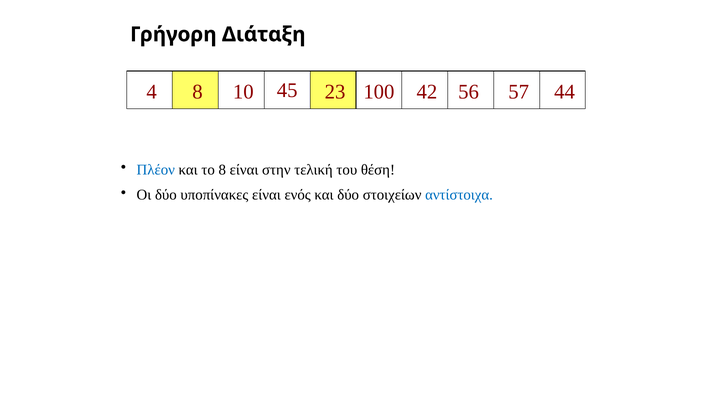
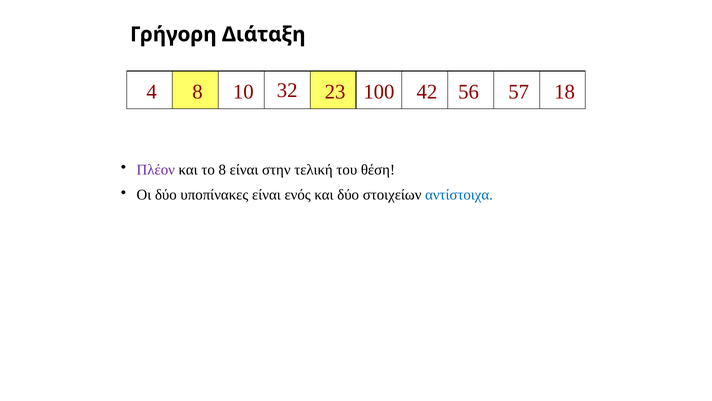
45: 45 -> 32
44: 44 -> 18
Πλέον colour: blue -> purple
